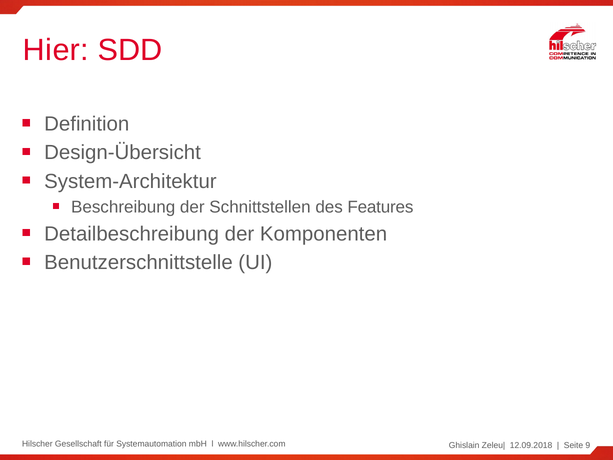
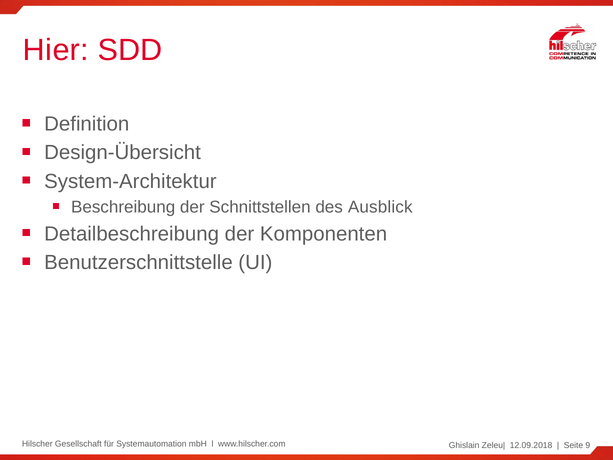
Features: Features -> Ausblick
